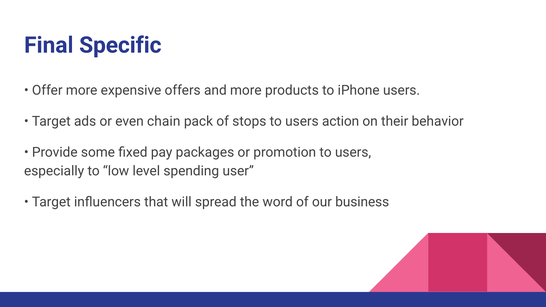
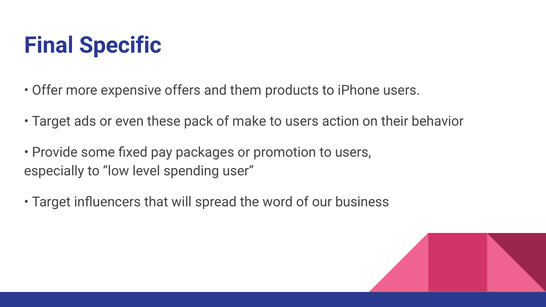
and more: more -> them
chain: chain -> these
stops: stops -> make
